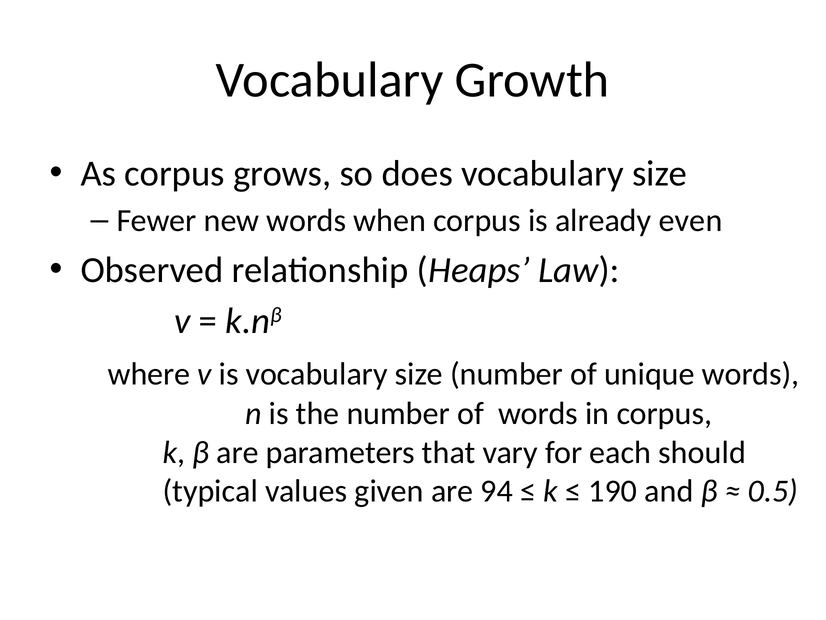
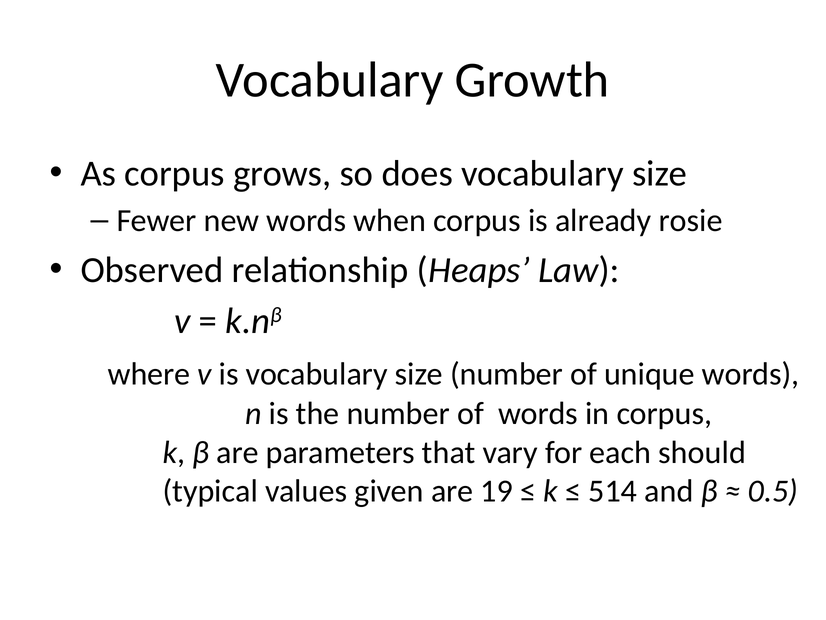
even: even -> rosie
94: 94 -> 19
190: 190 -> 514
